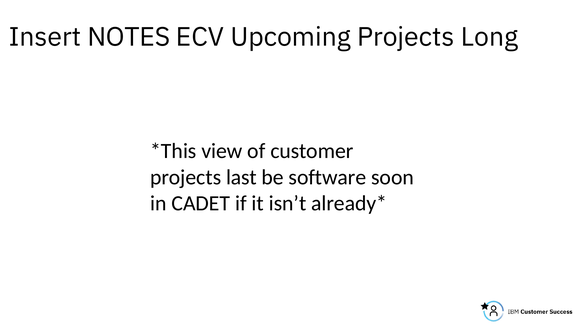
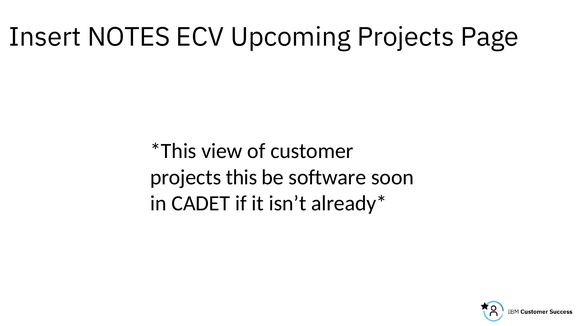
Long: Long -> Page
last: last -> this
